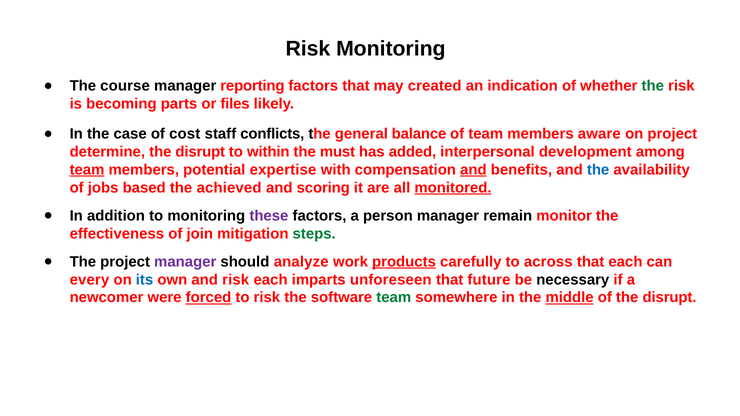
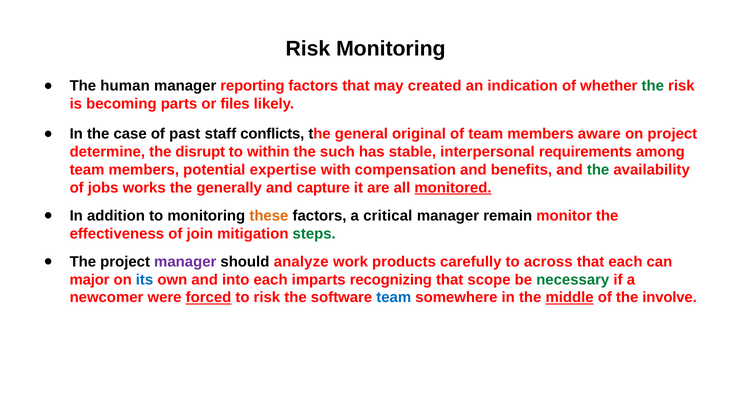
course: course -> human
cost: cost -> past
balance: balance -> original
must: must -> such
added: added -> stable
development: development -> requirements
team at (87, 170) underline: present -> none
and at (473, 170) underline: present -> none
the at (598, 170) colour: blue -> green
based: based -> works
achieved: achieved -> generally
scoring: scoring -> capture
these colour: purple -> orange
person: person -> critical
products underline: present -> none
every: every -> major
and risk: risk -> into
unforeseen: unforeseen -> recognizing
future: future -> scope
necessary colour: black -> green
team at (394, 298) colour: green -> blue
of the disrupt: disrupt -> involve
